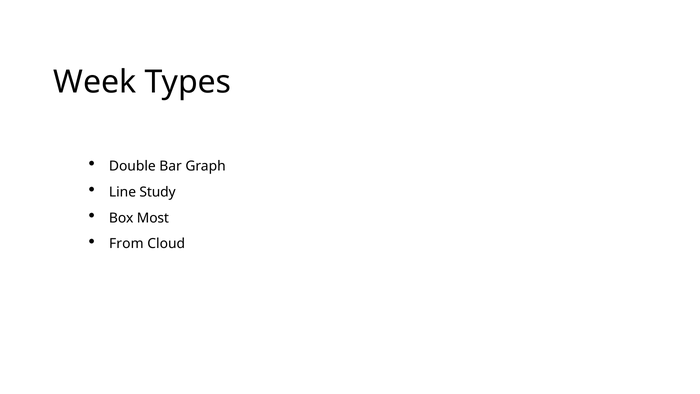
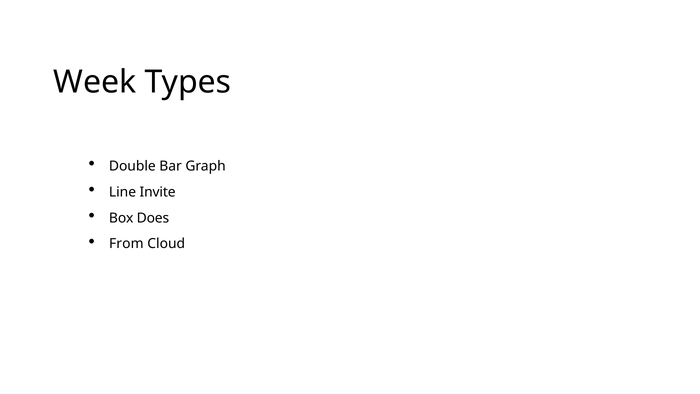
Study: Study -> Invite
Most: Most -> Does
